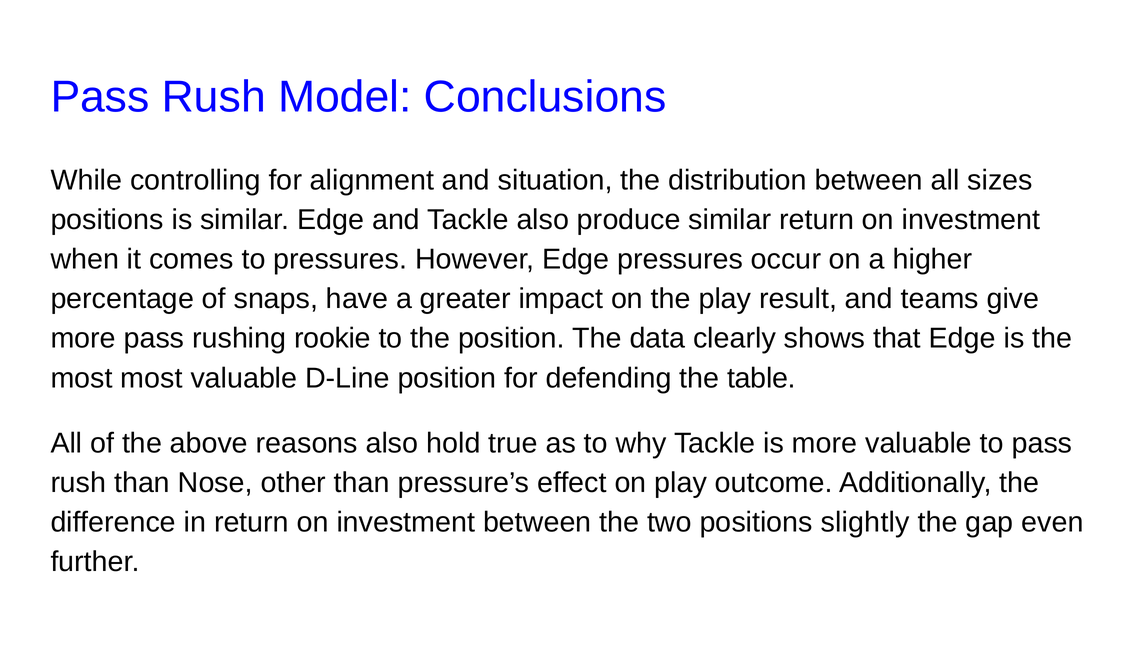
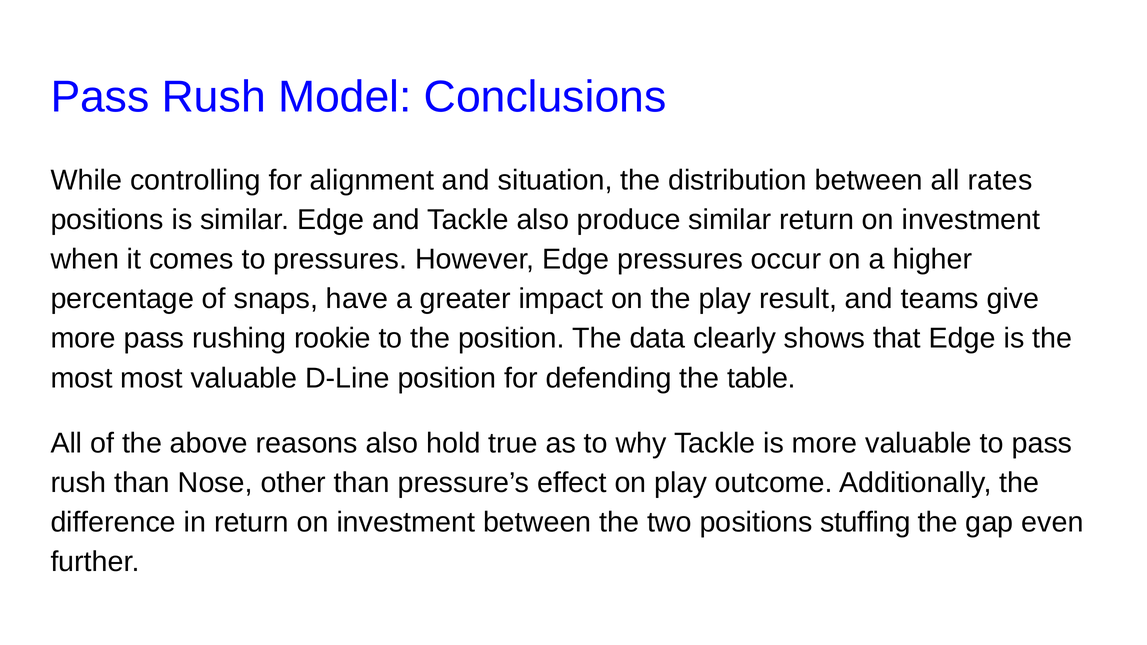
sizes: sizes -> rates
slightly: slightly -> stuffing
